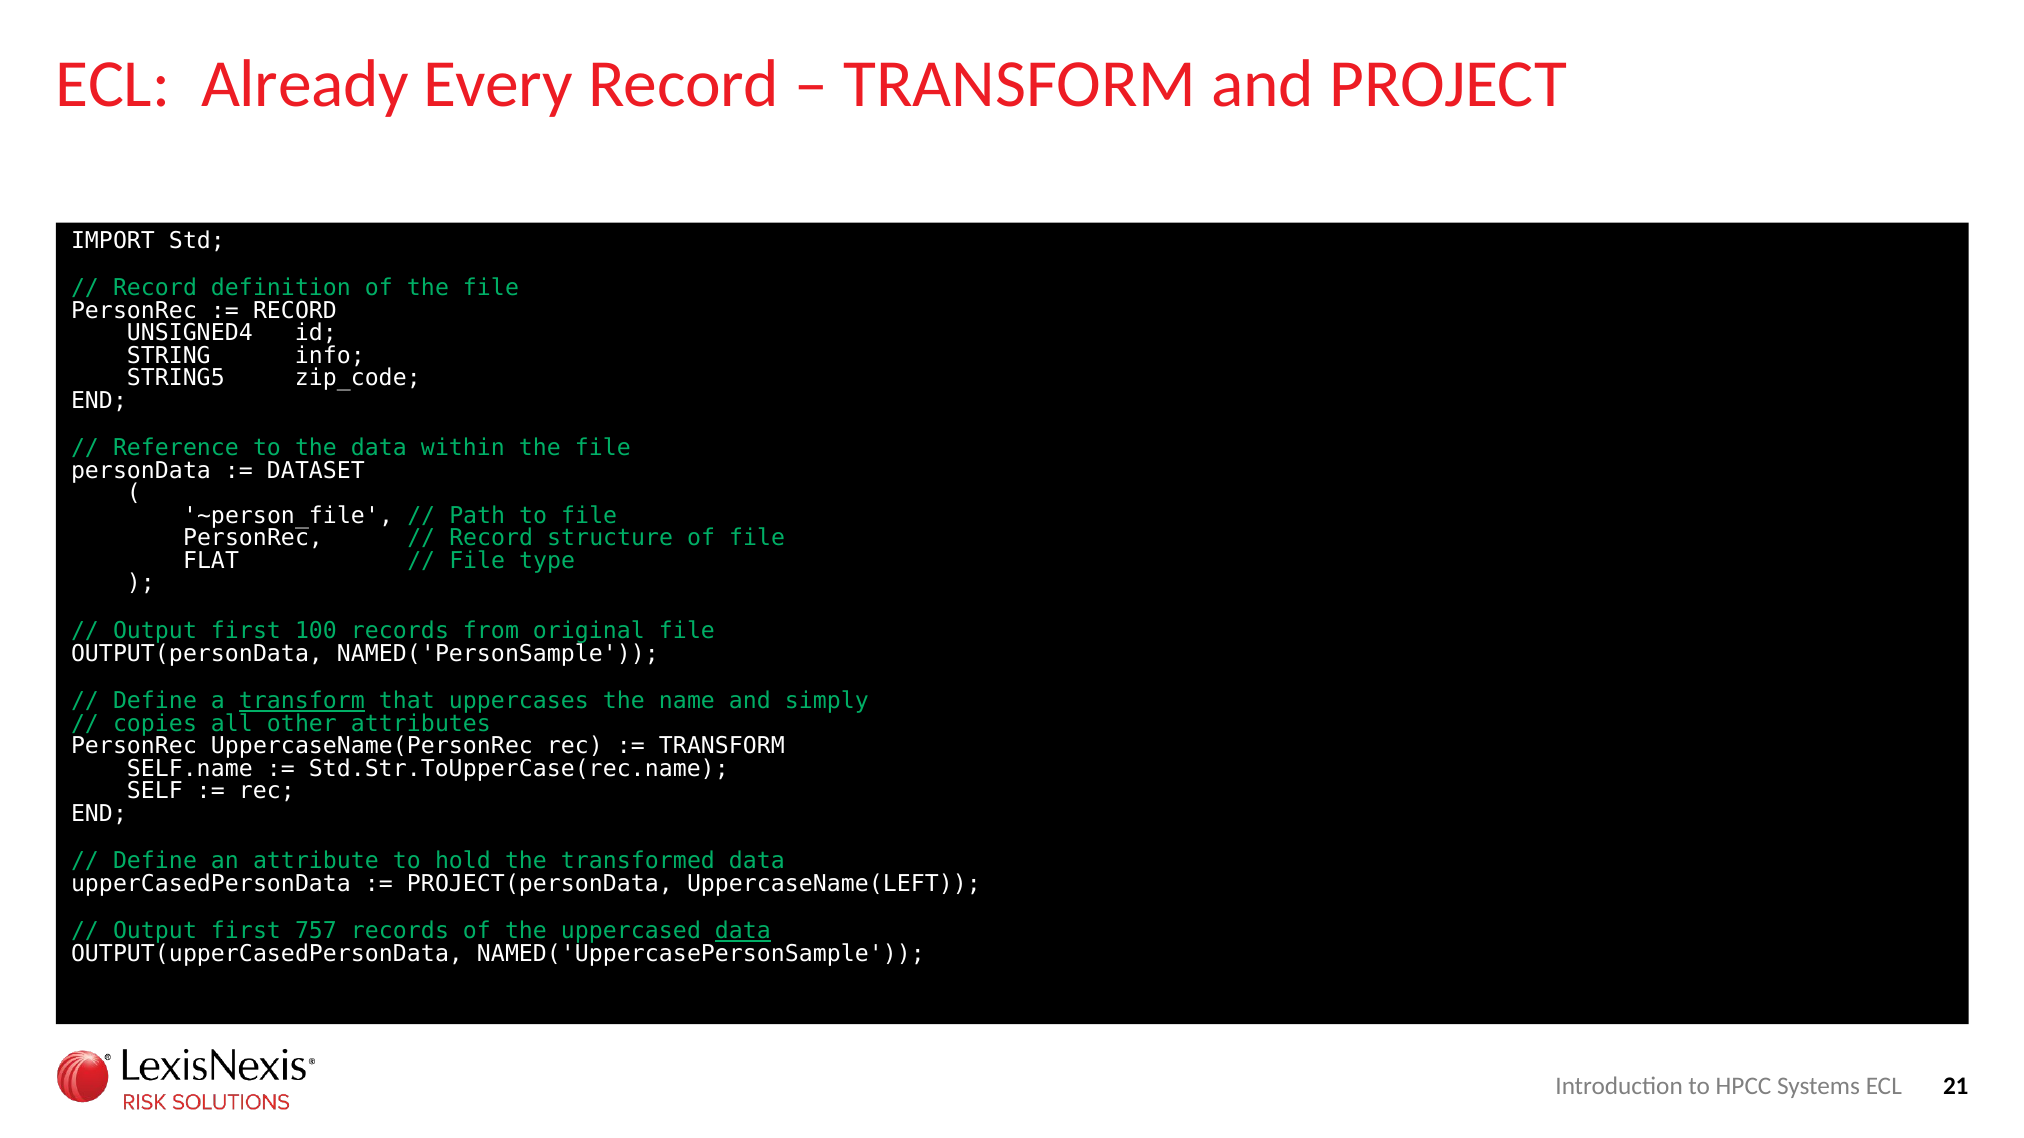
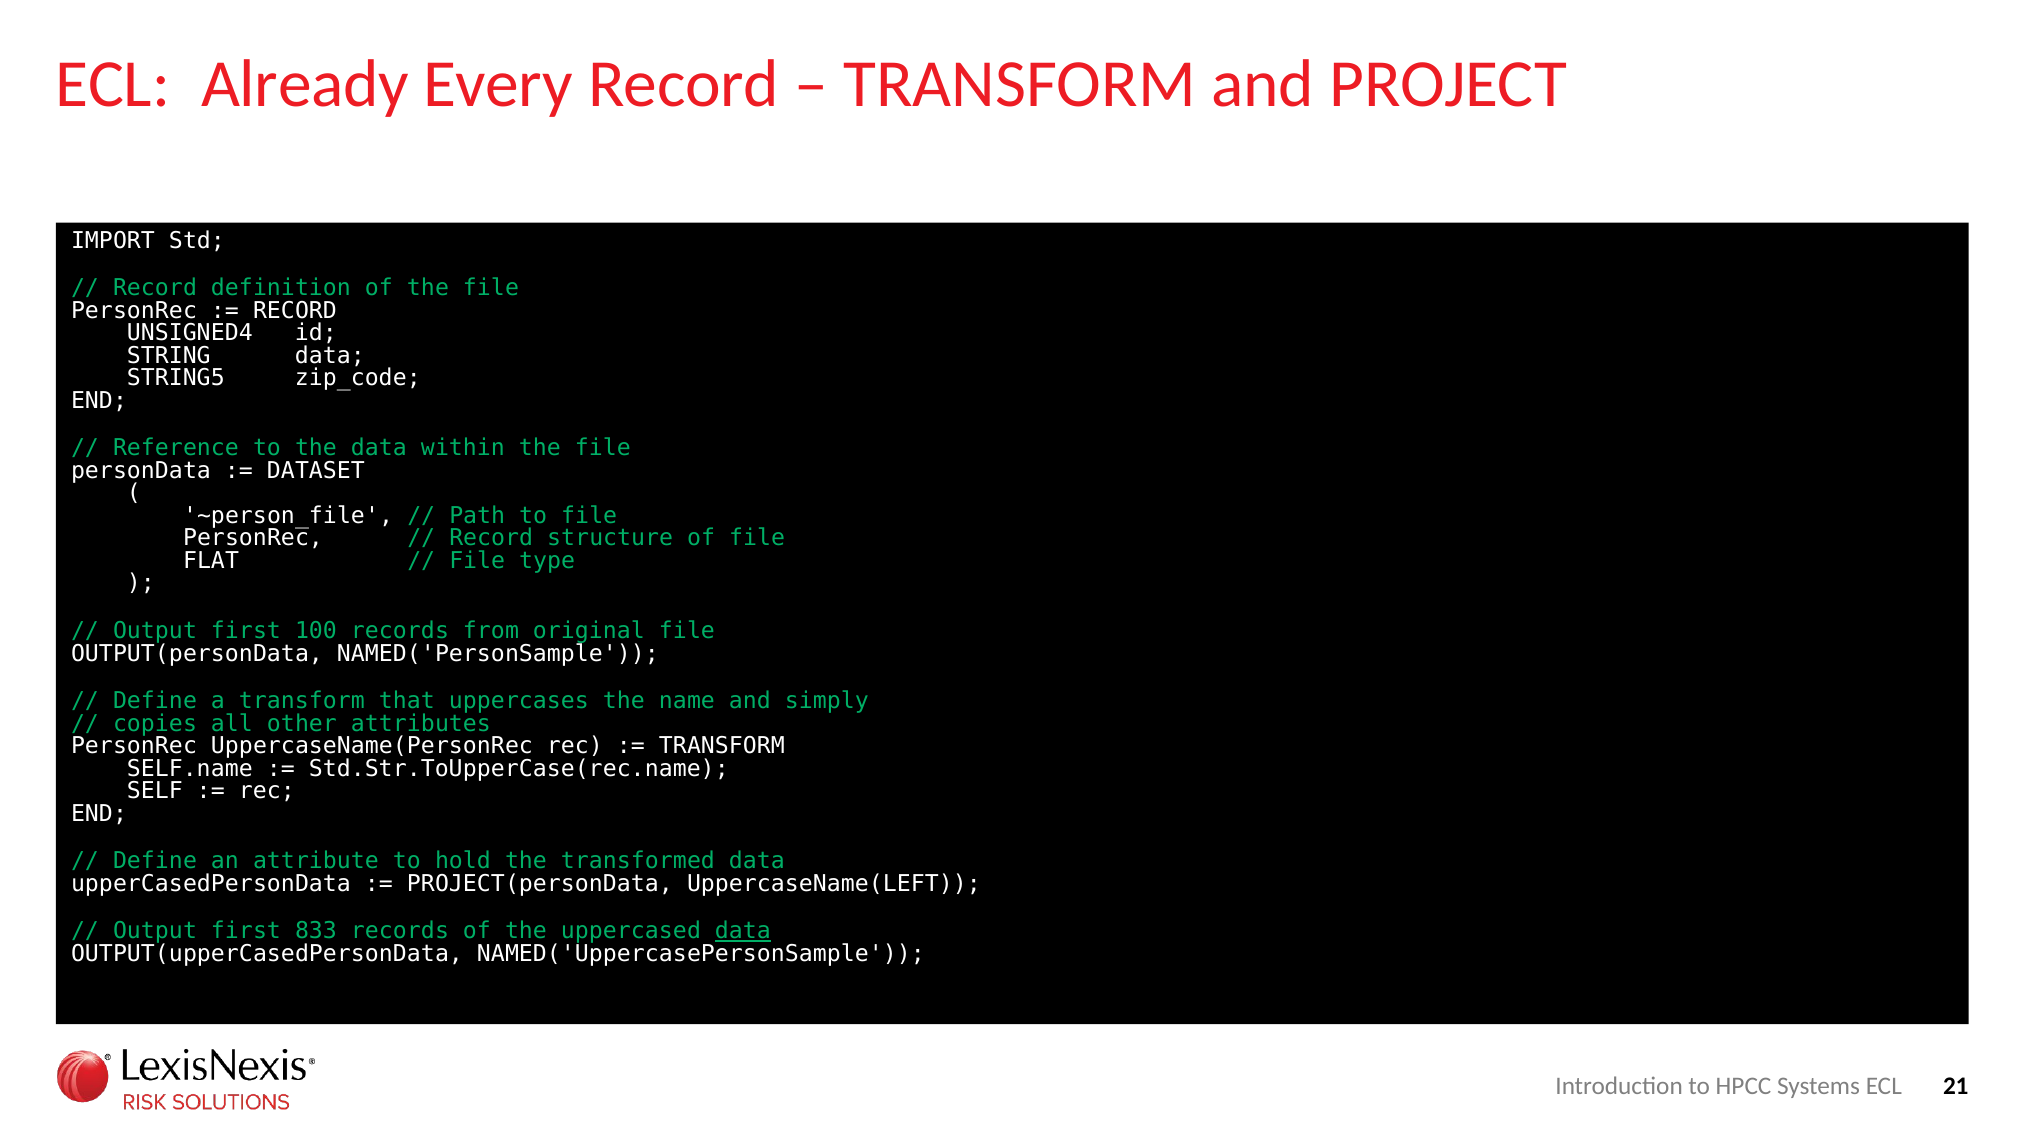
STRING info: info -> data
transform at (302, 701) underline: present -> none
757: 757 -> 833
